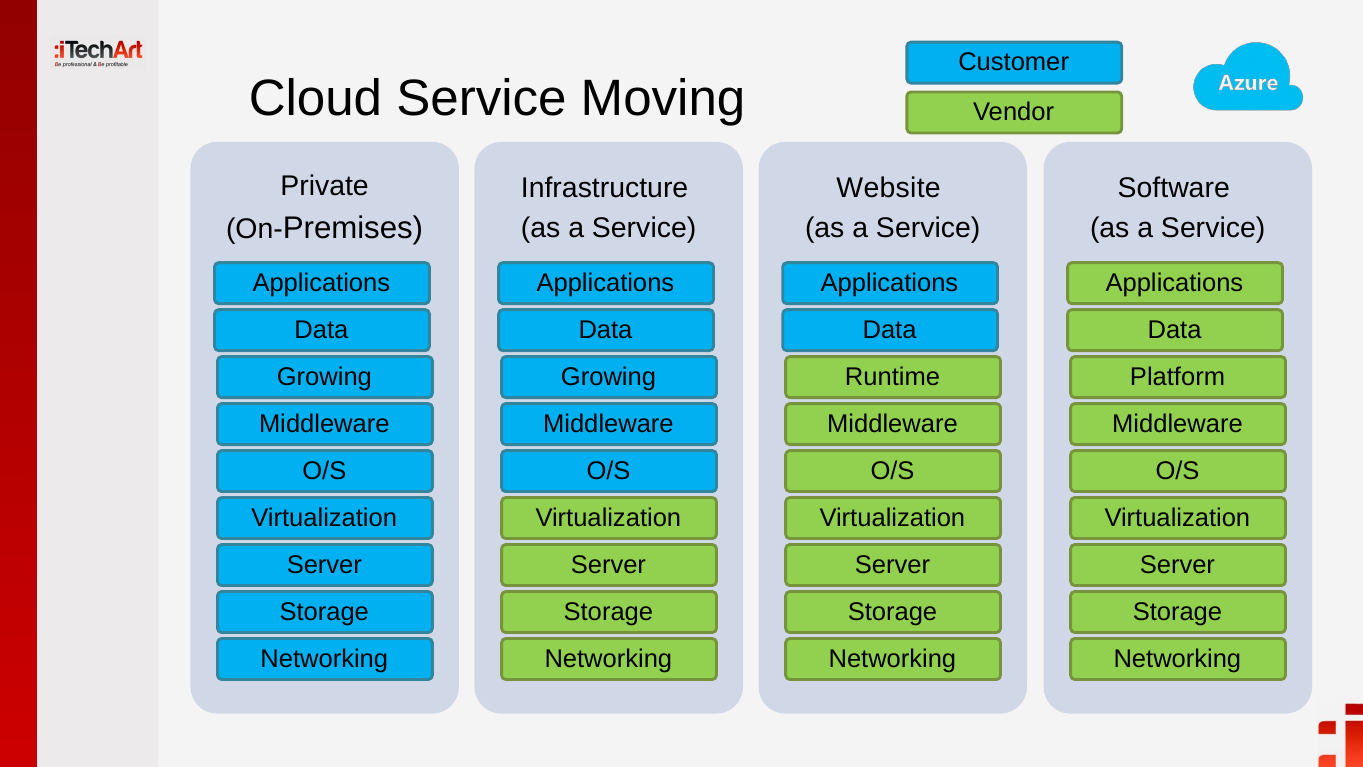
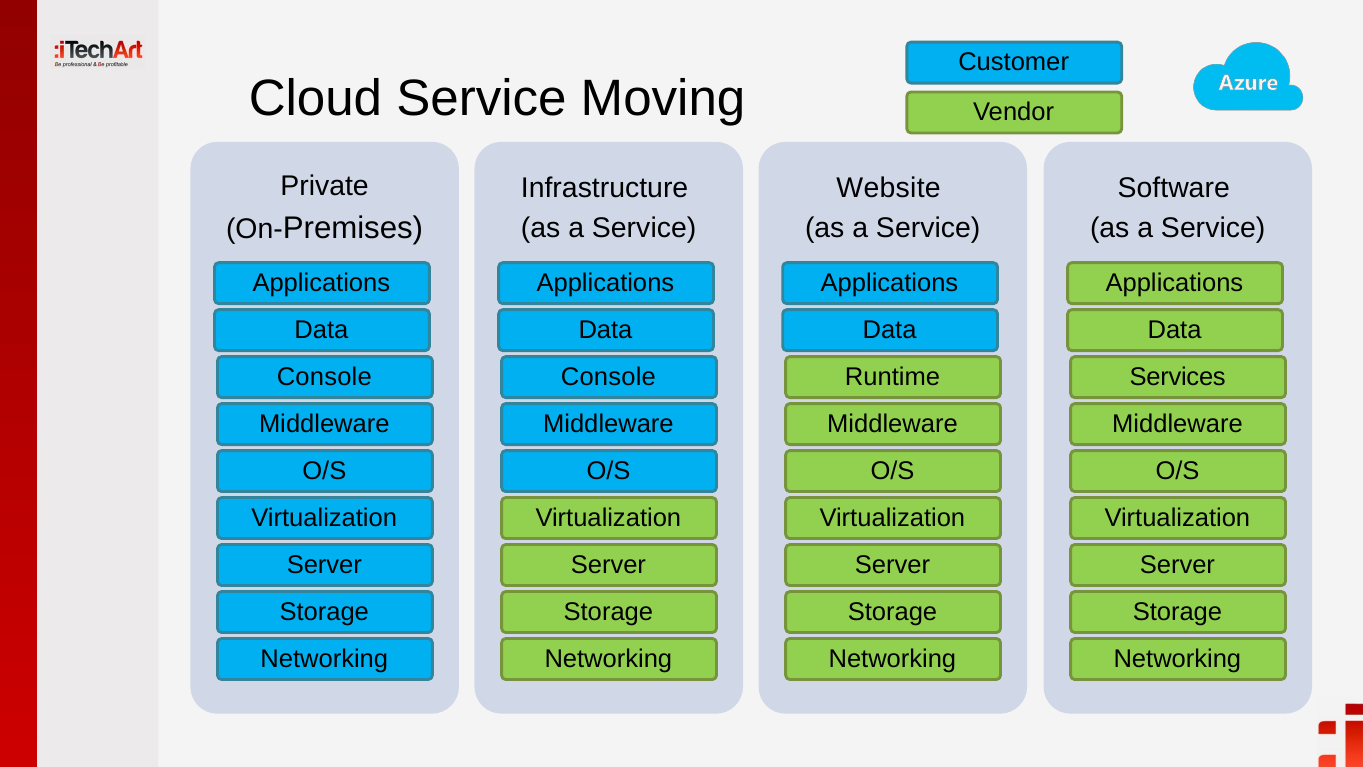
Growing at (324, 377): Growing -> Console
Growing at (608, 377): Growing -> Console
Platform: Platform -> Services
